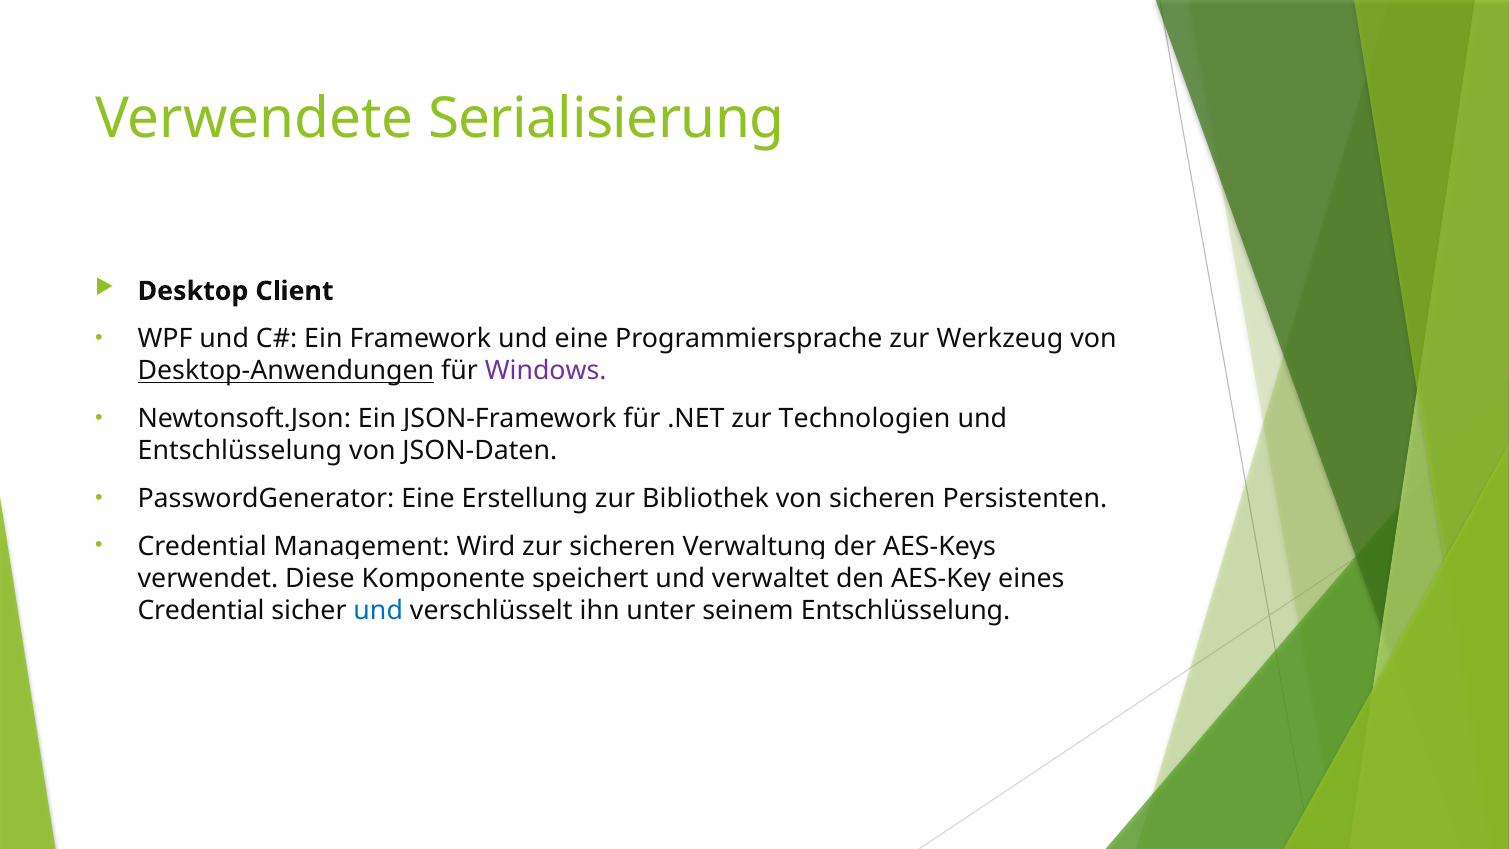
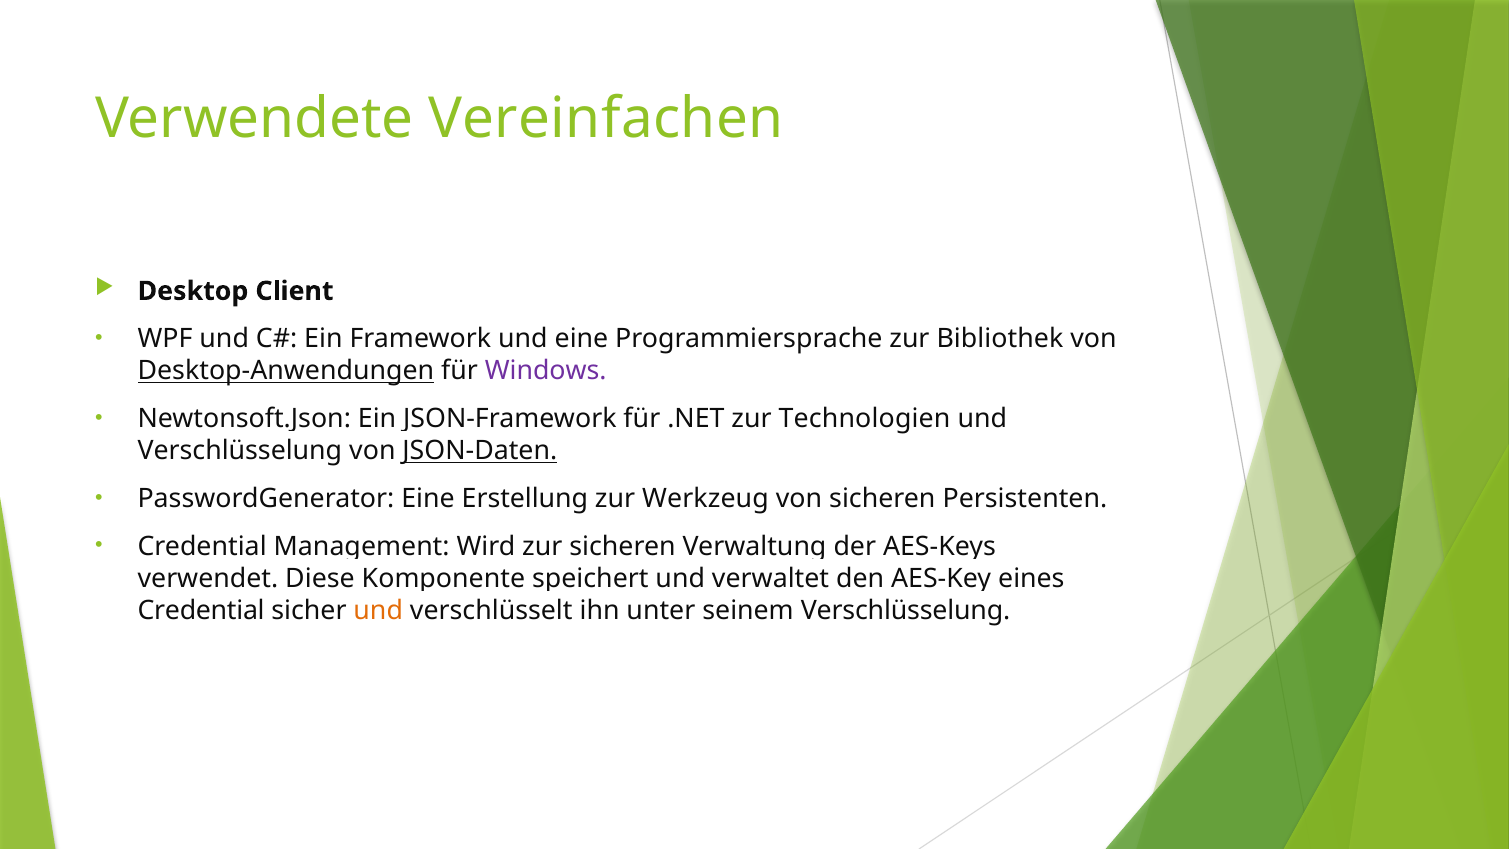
Serialisierung: Serialisierung -> Vereinfachen
Werkzeug: Werkzeug -> Bibliothek
Entschlüsselung at (240, 451): Entschlüsselung -> Verschlüsselung
JSON-Daten underline: none -> present
Bibliothek: Bibliothek -> Werkzeug
und at (378, 611) colour: blue -> orange
seinem Entschlüsselung: Entschlüsselung -> Verschlüsselung
